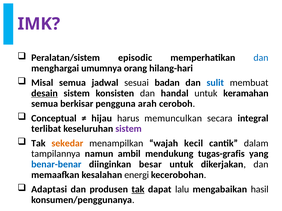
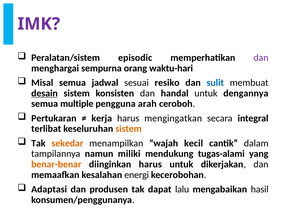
dan at (261, 58) colour: blue -> purple
umumnya: umumnya -> sempurna
hilang-hari: hilang-hari -> waktu-hari
badan: badan -> resiko
keramahan: keramahan -> dengannya
berkisar: berkisar -> multiple
Conceptual: Conceptual -> Pertukaran
hijau: hijau -> kerja
memunculkan: memunculkan -> mengingatkan
sistem at (129, 129) colour: purple -> orange
ambil: ambil -> miliki
tugas-grafis: tugas-grafis -> tugas-alami
benar-benar colour: blue -> orange
diinginkan besar: besar -> harus
tak at (138, 190) underline: present -> none
